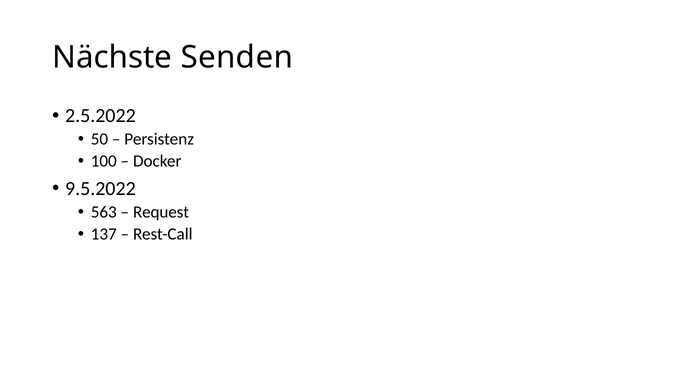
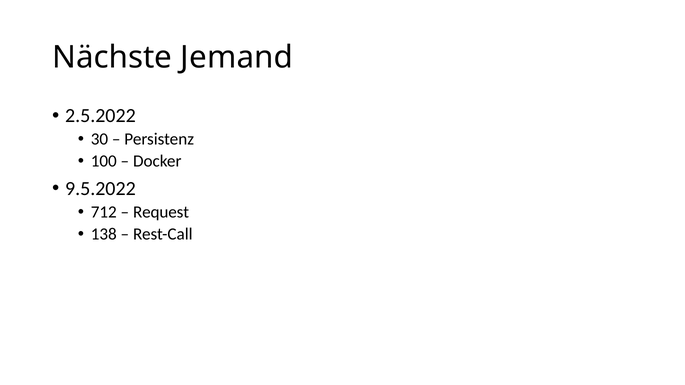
Senden: Senden -> Jemand
50: 50 -> 30
563: 563 -> 712
137: 137 -> 138
